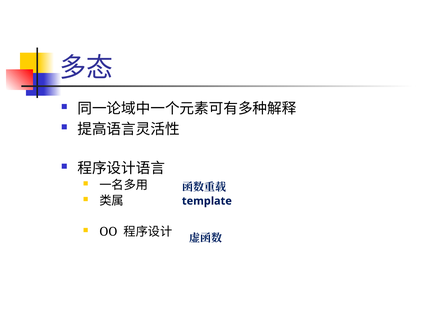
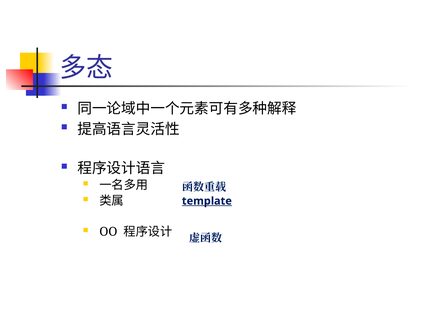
template underline: none -> present
